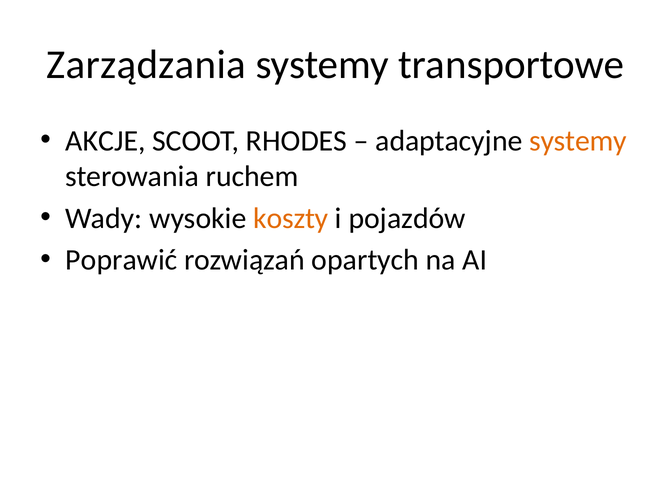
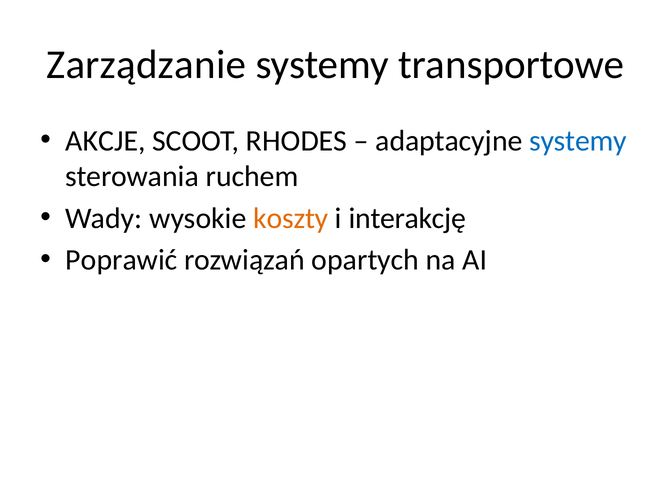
Zarządzania: Zarządzania -> Zarządzanie
systemy at (578, 141) colour: orange -> blue
pojazdów: pojazdów -> interakcję
